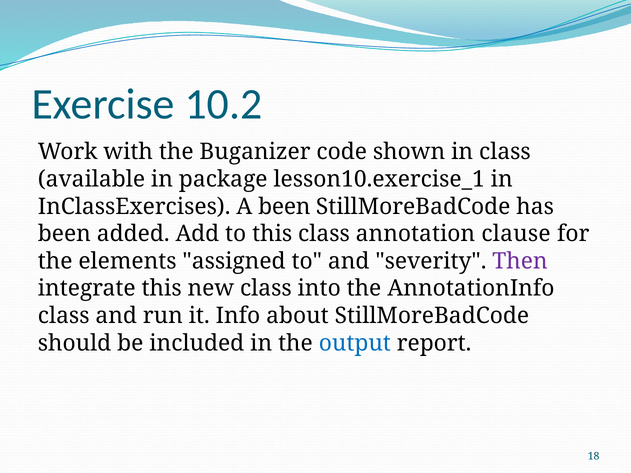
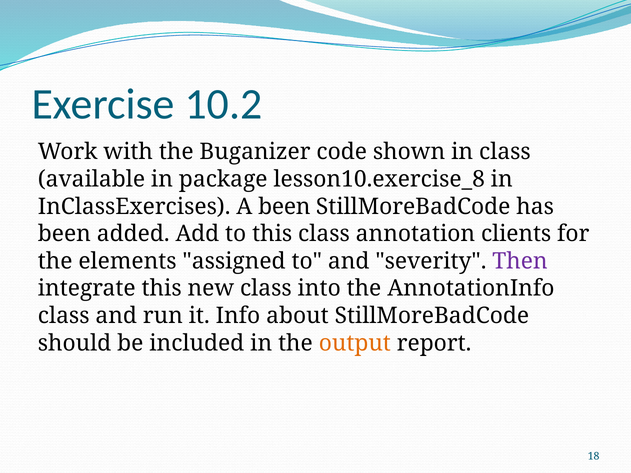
lesson10.exercise_1: lesson10.exercise_1 -> lesson10.exercise_8
clause: clause -> clients
output colour: blue -> orange
